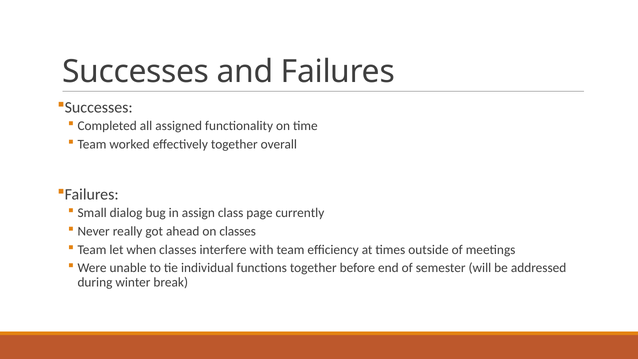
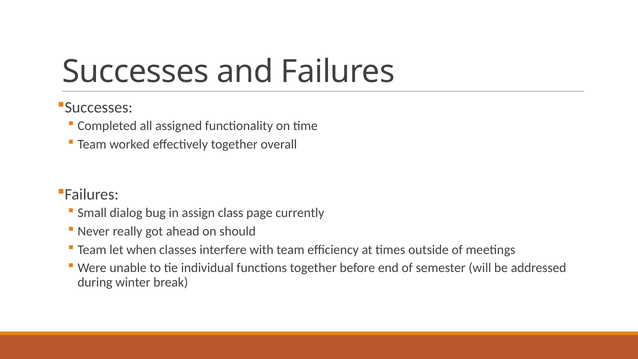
on classes: classes -> should
